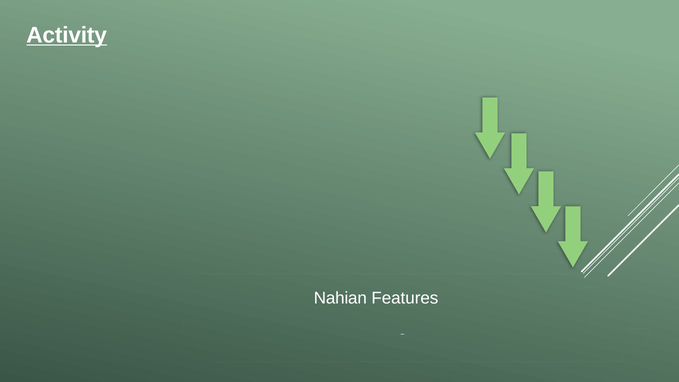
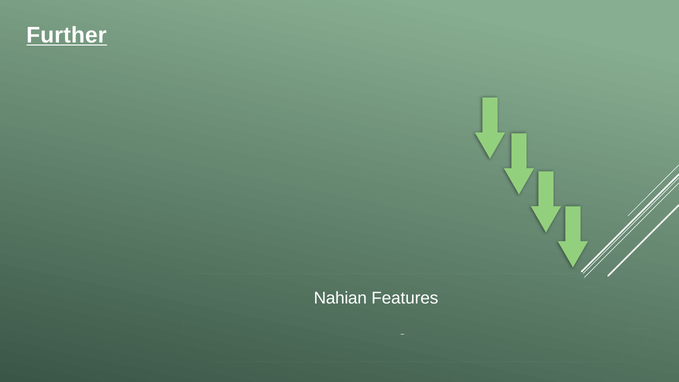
Activity: Activity -> Further
